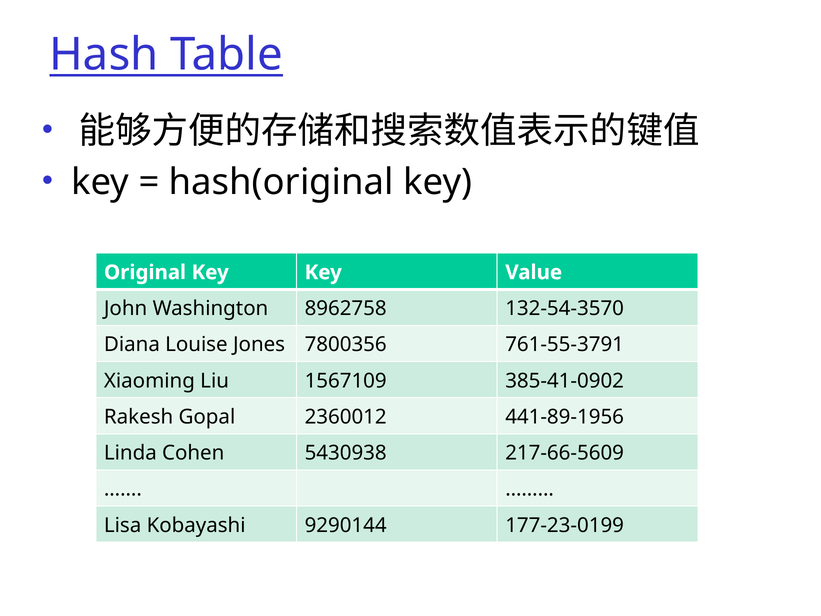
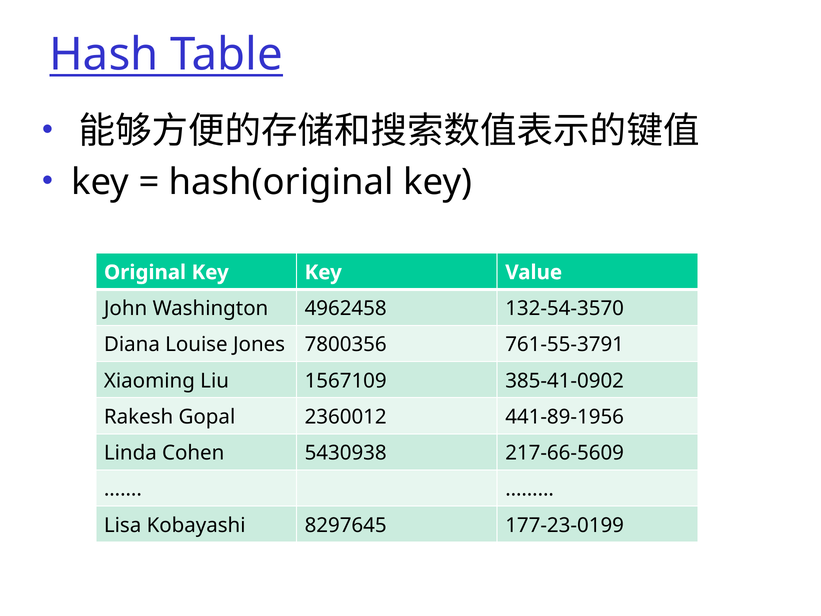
8962758: 8962758 -> 4962458
9290144: 9290144 -> 8297645
